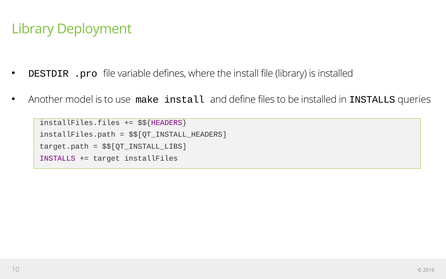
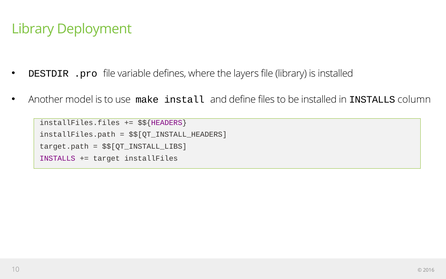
the install: install -> layers
queries: queries -> column
